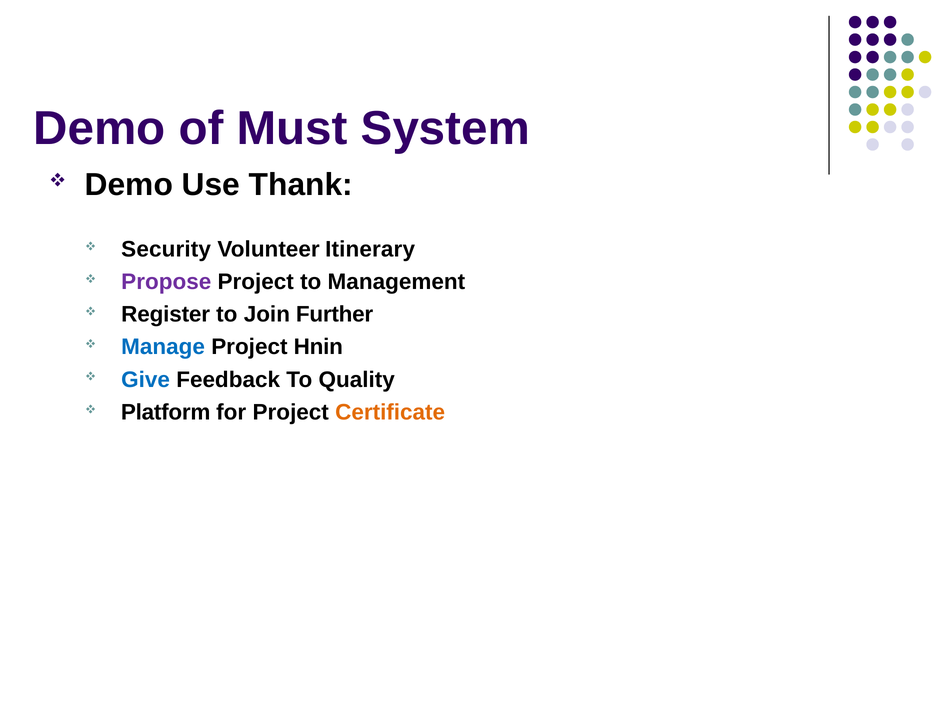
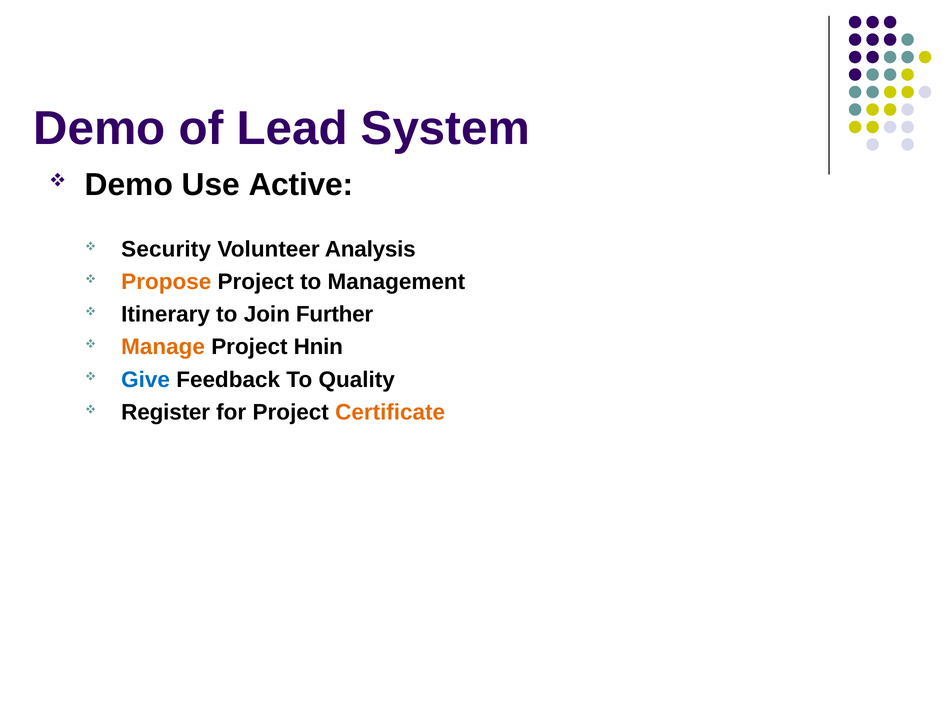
Must: Must -> Lead
Thank: Thank -> Active
Itinerary: Itinerary -> Analysis
Propose colour: purple -> orange
Register: Register -> Itinerary
Manage colour: blue -> orange
Platform: Platform -> Register
